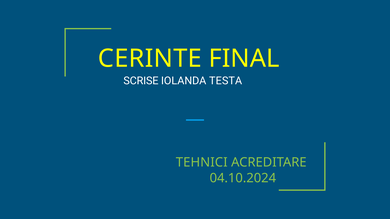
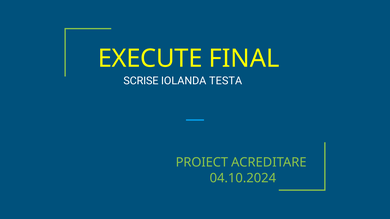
CERINTE: CERINTE -> EXECUTE
TEHNICI: TEHNICI -> PROIECT
